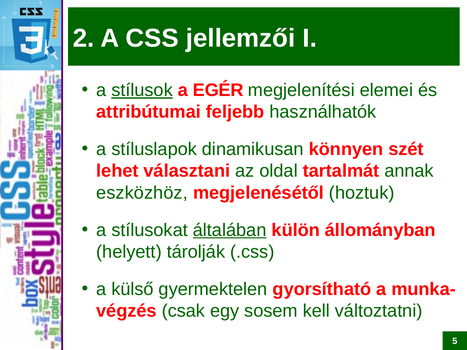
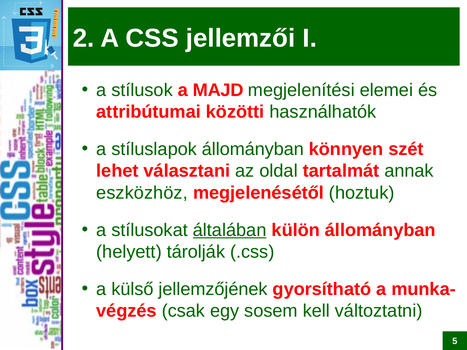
stílusok underline: present -> none
EGÉR: EGÉR -> MAJD
feljebb: feljebb -> közötti
stíluslapok dinamikusan: dinamikusan -> állományban
gyermektelen: gyermektelen -> jellemzőjének
